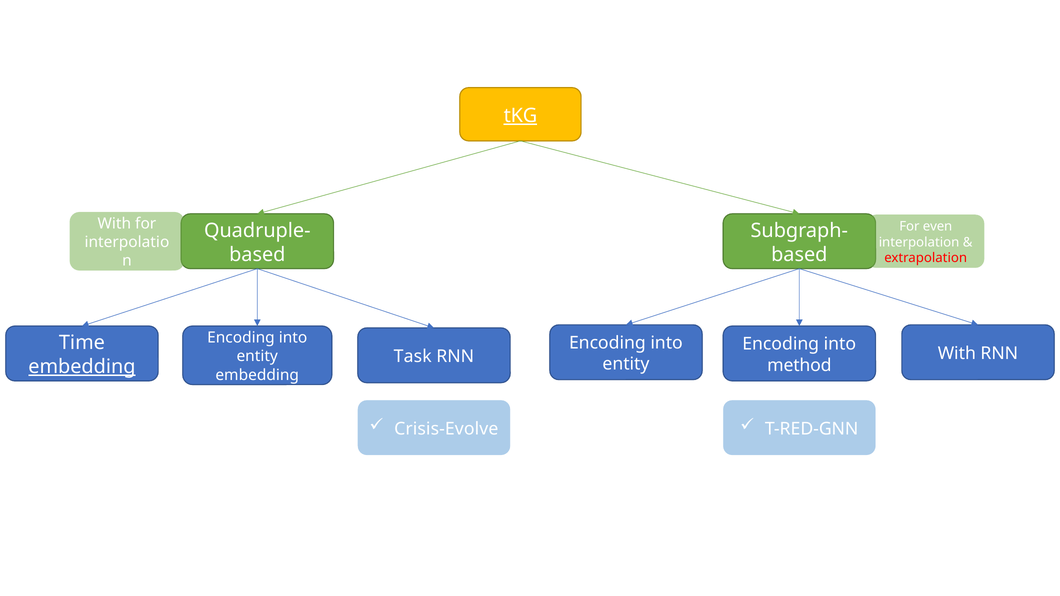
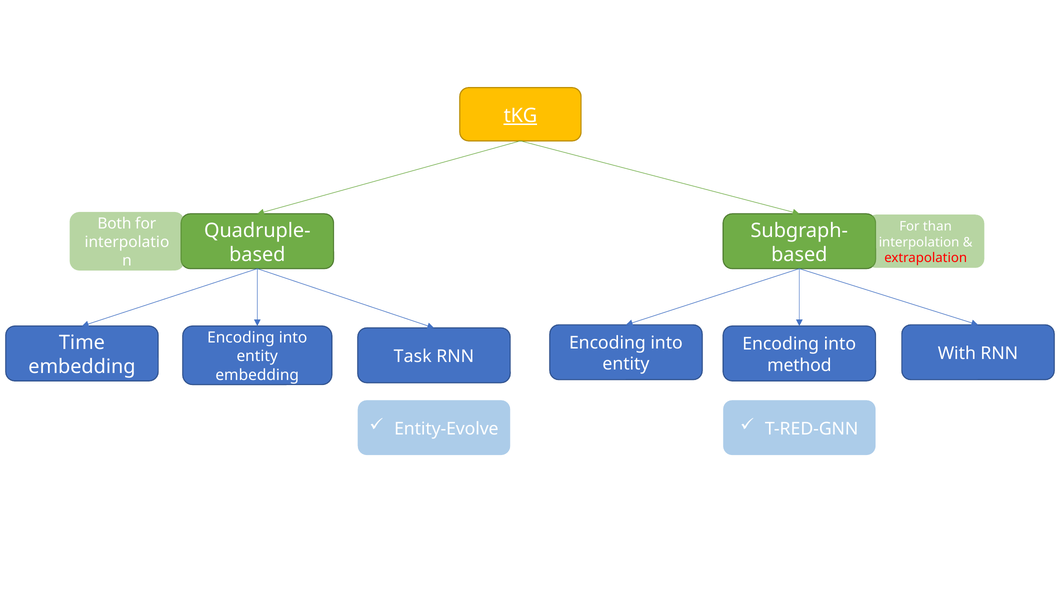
With at (114, 224): With -> Both
even: even -> than
embedding at (82, 367) underline: present -> none
Crisis-Evolve: Crisis-Evolve -> Entity-Evolve
